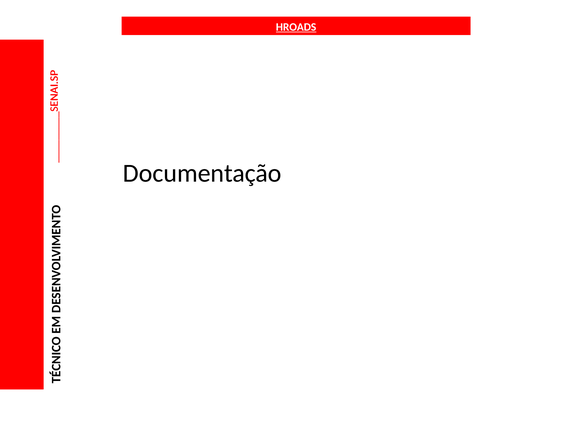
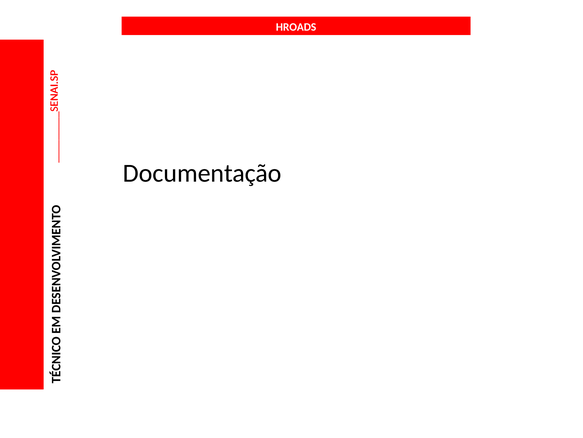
HROADS underline: present -> none
